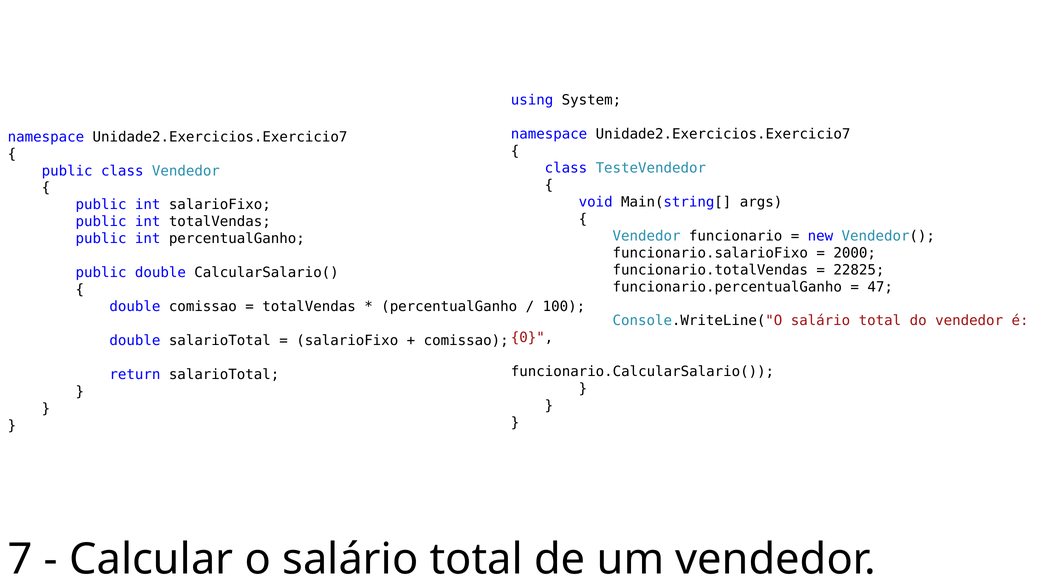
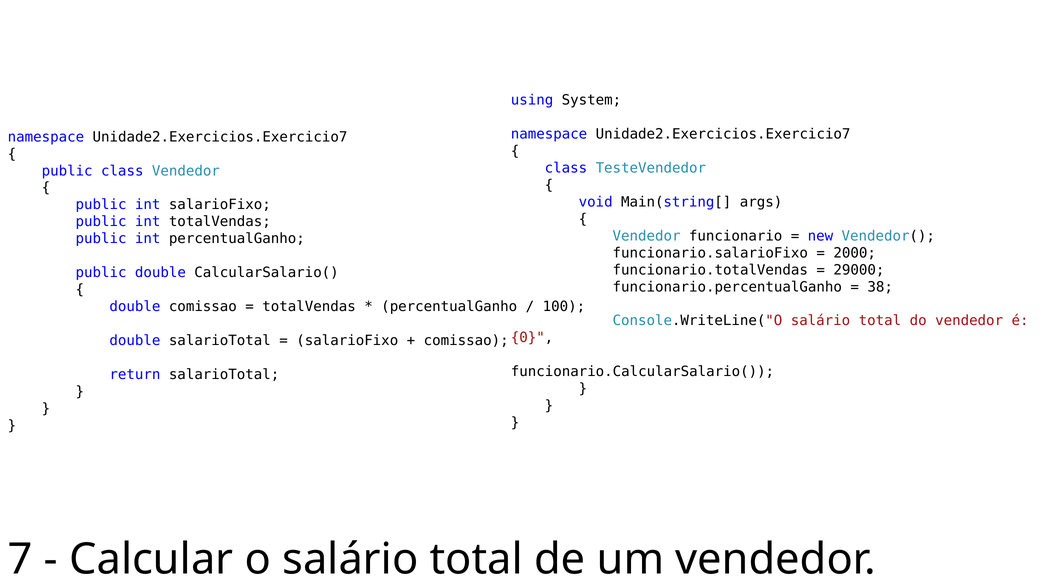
22825: 22825 -> 29000
47: 47 -> 38
